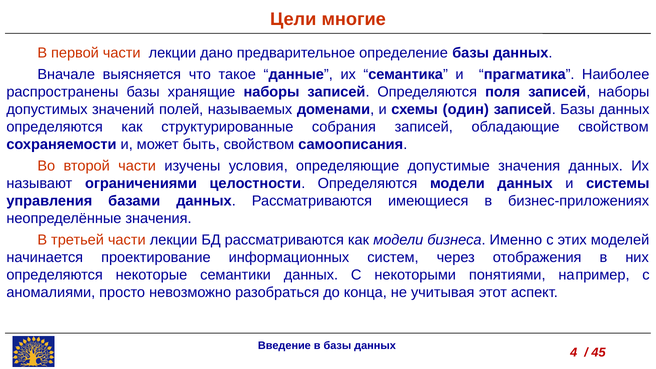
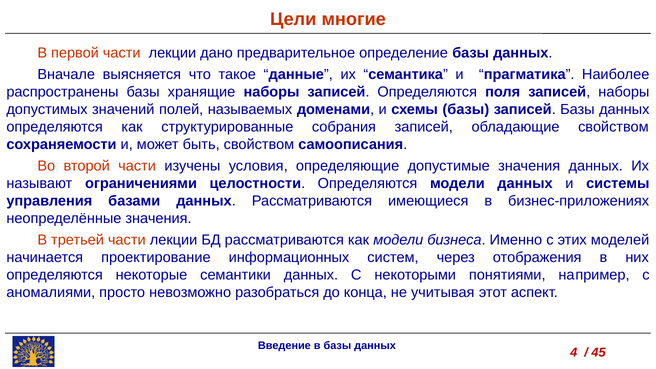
схемы один: один -> базы
